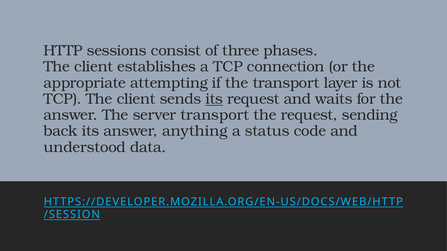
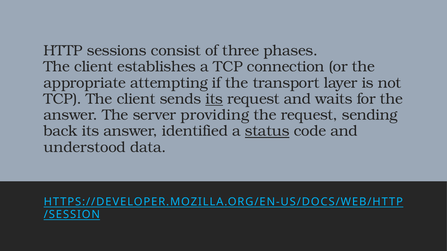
server transport: transport -> providing
anything: anything -> identified
status underline: none -> present
